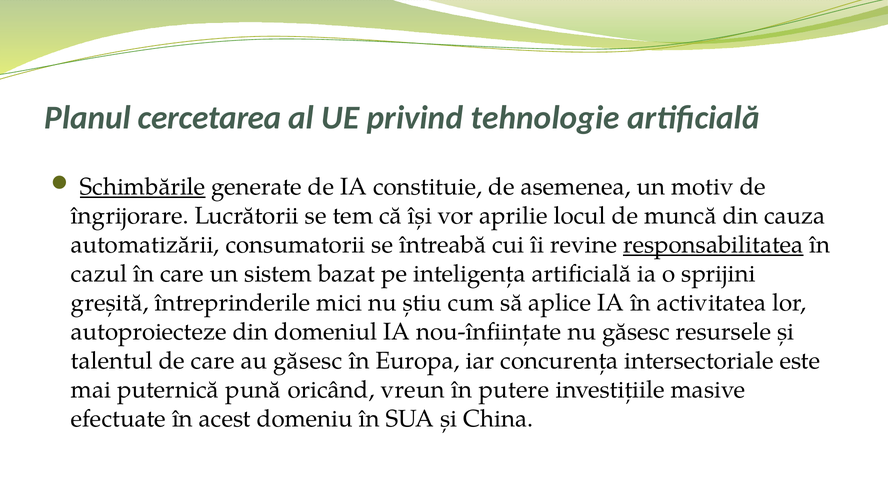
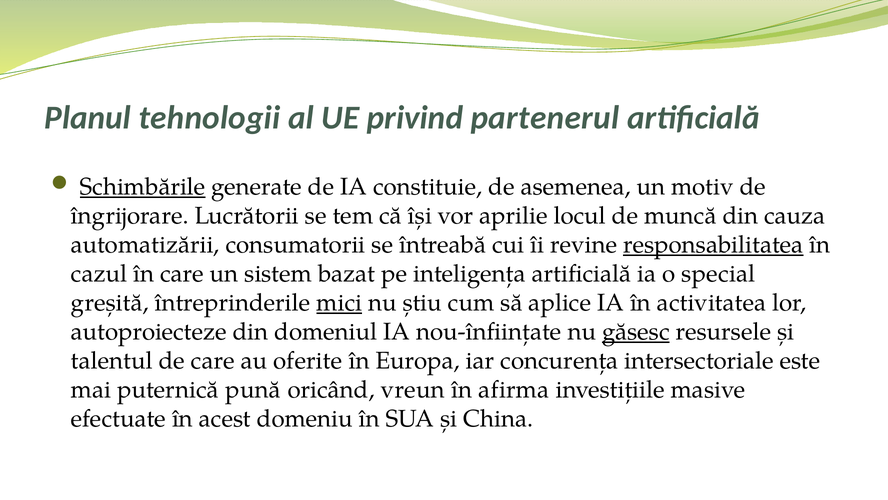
cercetarea: cercetarea -> tehnologii
tehnologie: tehnologie -> partenerul
sprijini: sprijini -> special
mici underline: none -> present
găsesc at (636, 331) underline: none -> present
au găsesc: găsesc -> oferite
putere: putere -> afirma
